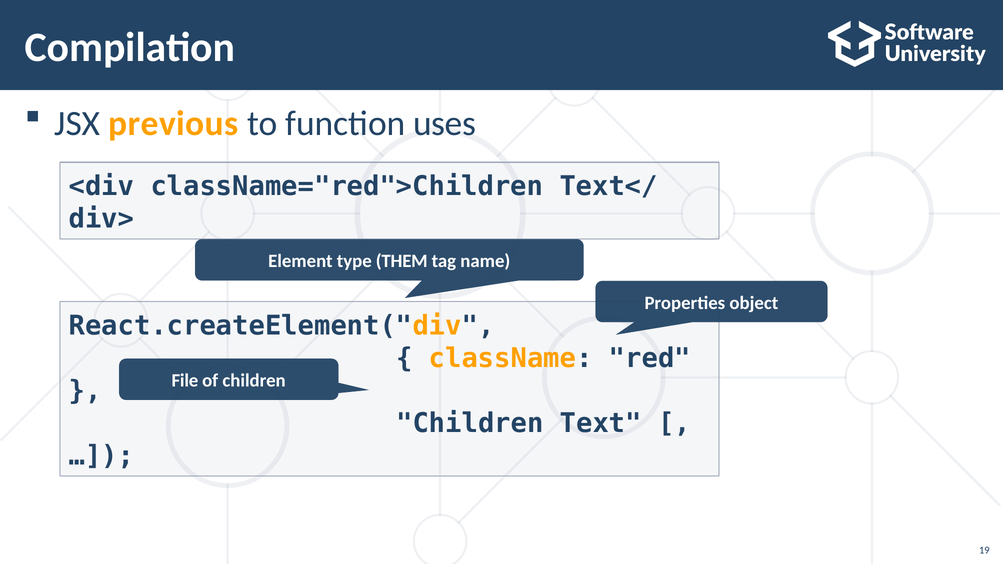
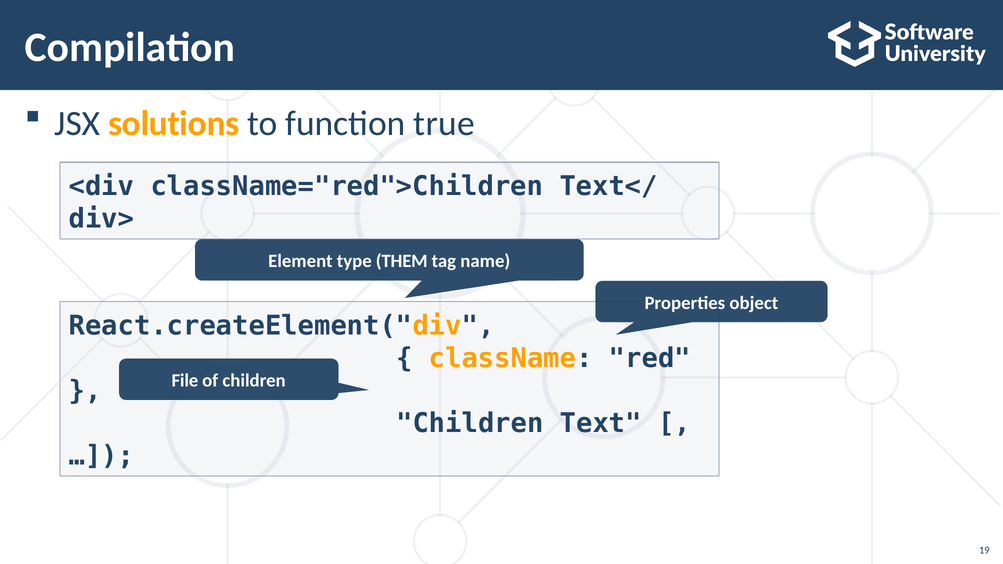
previous: previous -> solutions
uses: uses -> true
